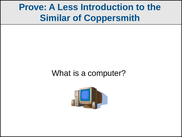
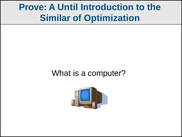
Less: Less -> Until
Coppersmith: Coppersmith -> Optimization
